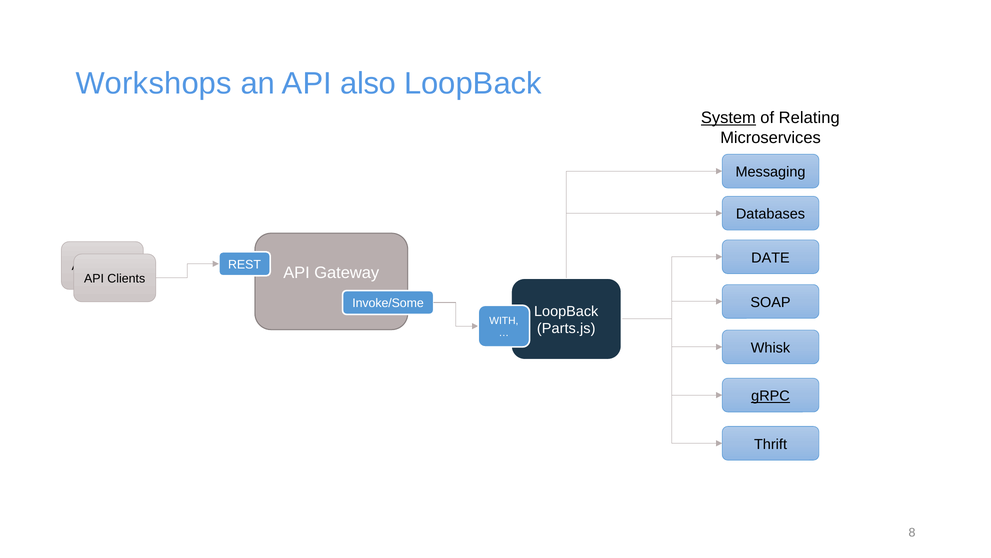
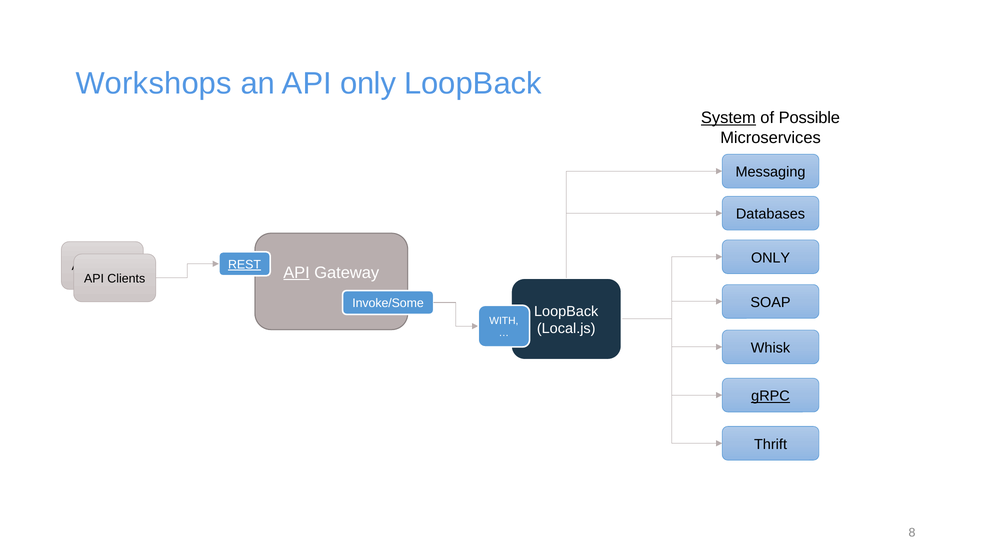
API also: also -> only
Relating: Relating -> Possible
DATE at (770, 258): DATE -> ONLY
REST underline: none -> present
API at (297, 272) underline: none -> present
Parts.js: Parts.js -> Local.js
